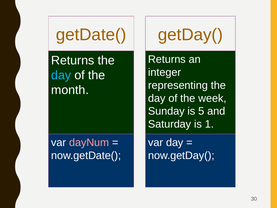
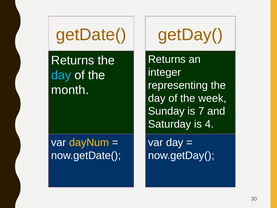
5: 5 -> 7
1: 1 -> 4
dayNum colour: pink -> yellow
